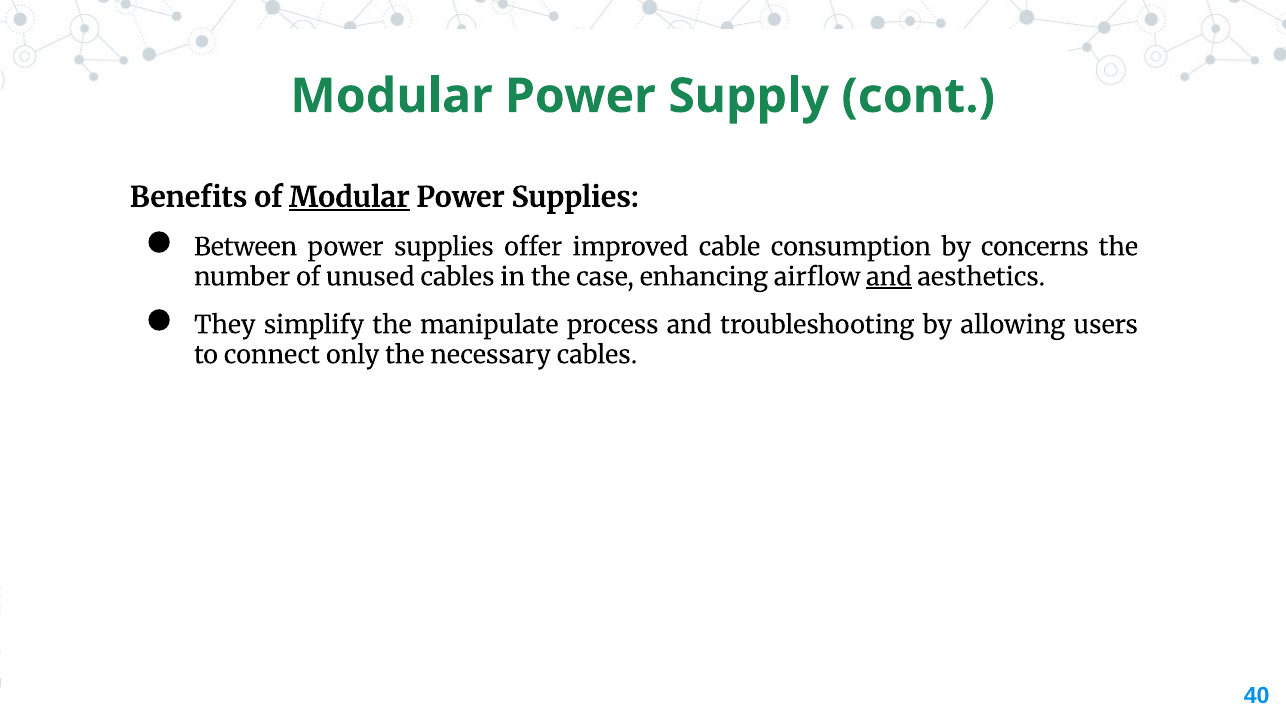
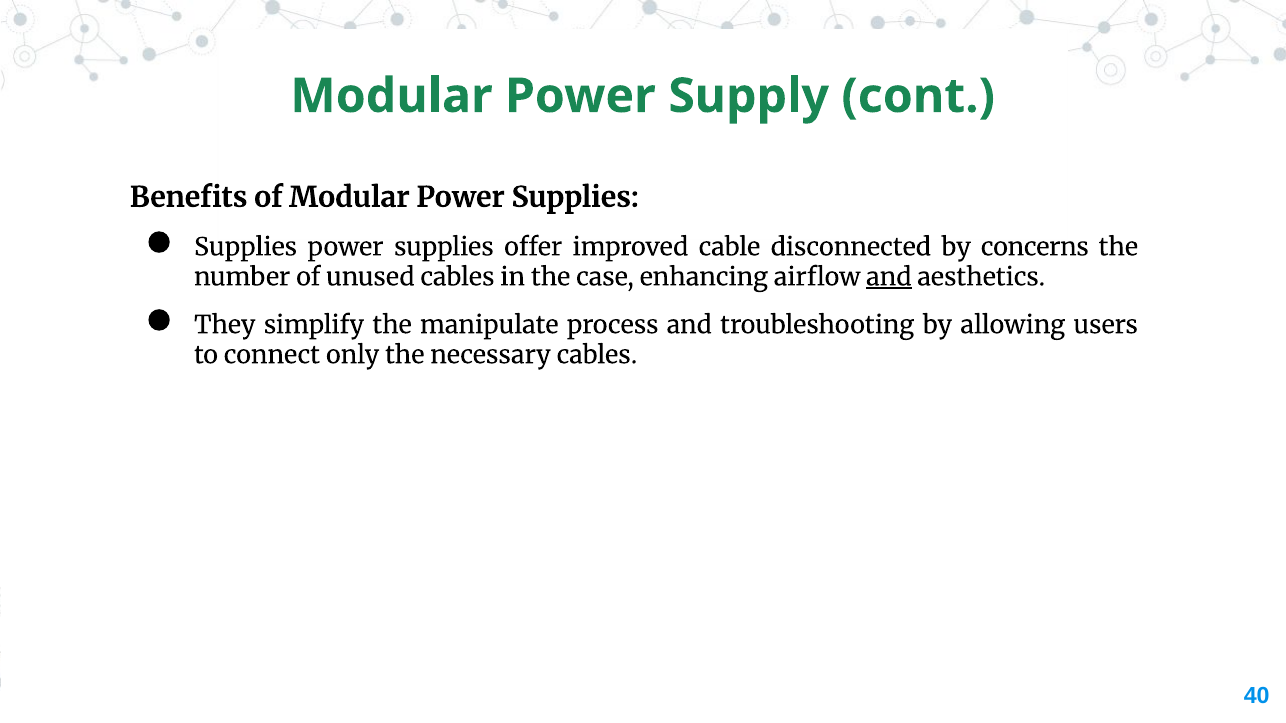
Modular at (349, 198) underline: present -> none
Between at (246, 247): Between -> Supplies
consumption: consumption -> disconnected
